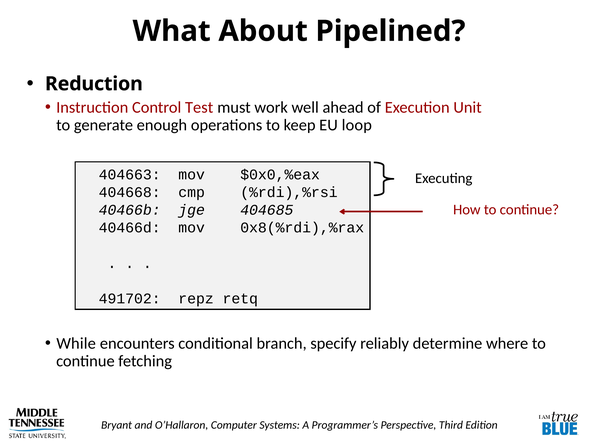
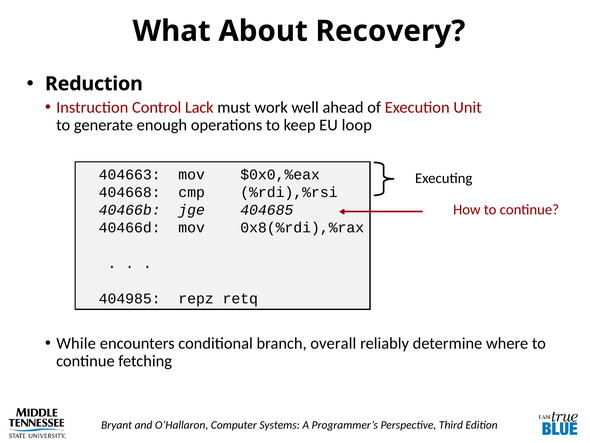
Pipelined: Pipelined -> Recovery
Test: Test -> Lack
491702: 491702 -> 404985
specify: specify -> overall
